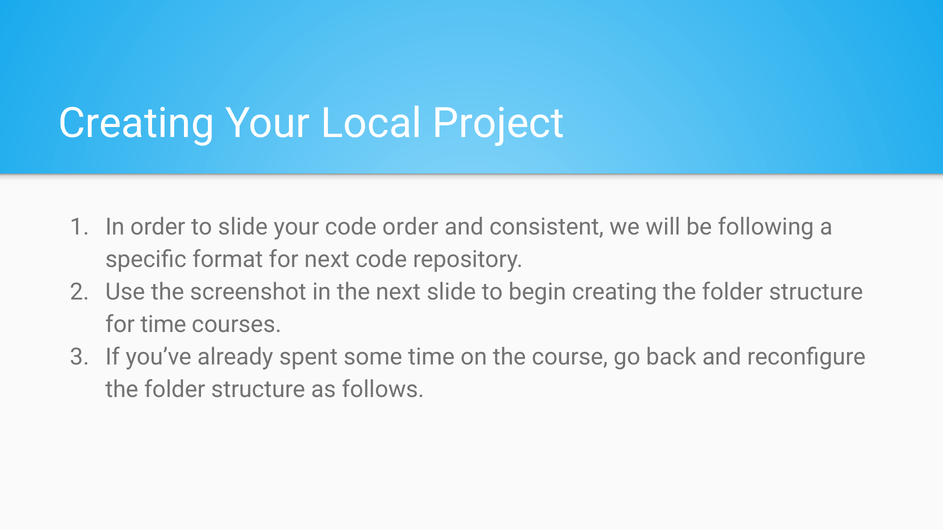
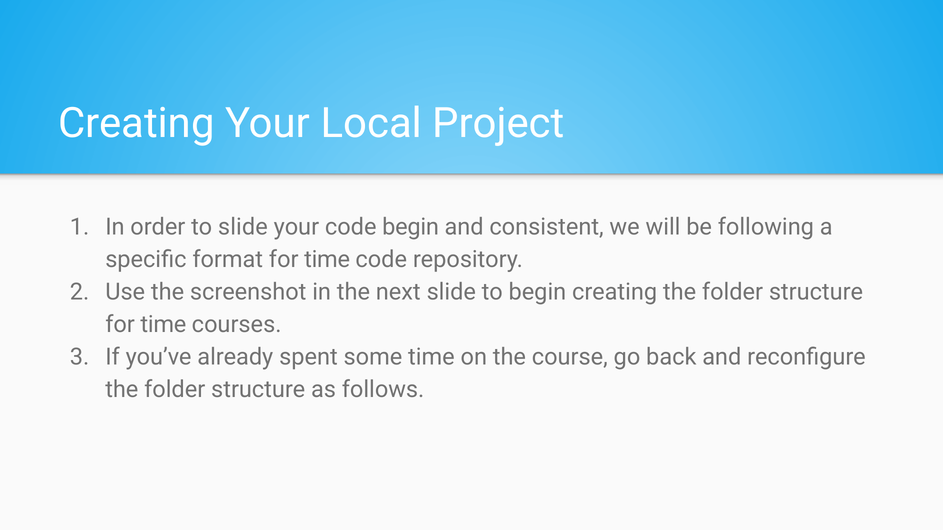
code order: order -> begin
format for next: next -> time
